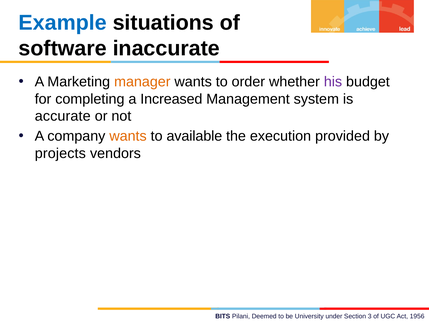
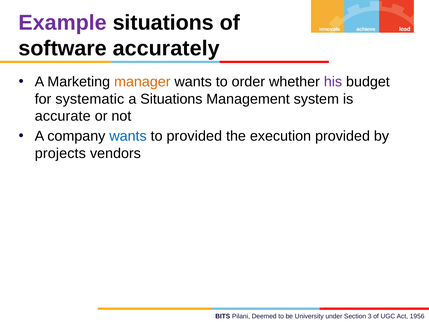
Example colour: blue -> purple
inaccurate: inaccurate -> accurately
completing: completing -> systematic
a Increased: Increased -> Situations
wants at (128, 136) colour: orange -> blue
to available: available -> provided
